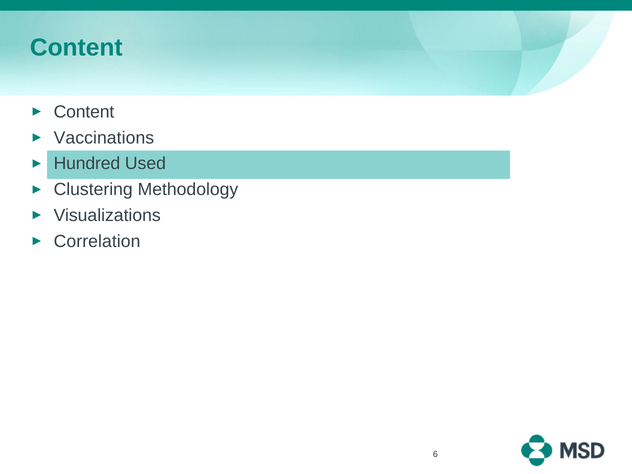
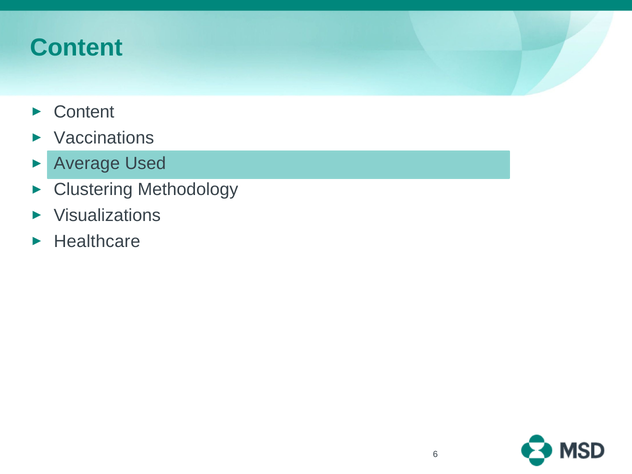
Hundred: Hundred -> Average
Correlation: Correlation -> Healthcare
